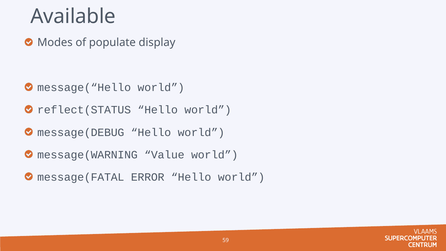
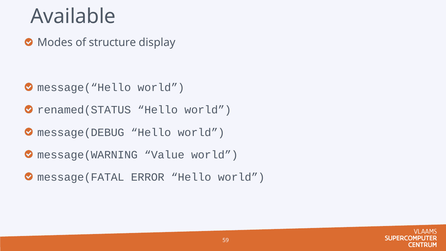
populate: populate -> structure
reflect(STATUS: reflect(STATUS -> renamed(STATUS
